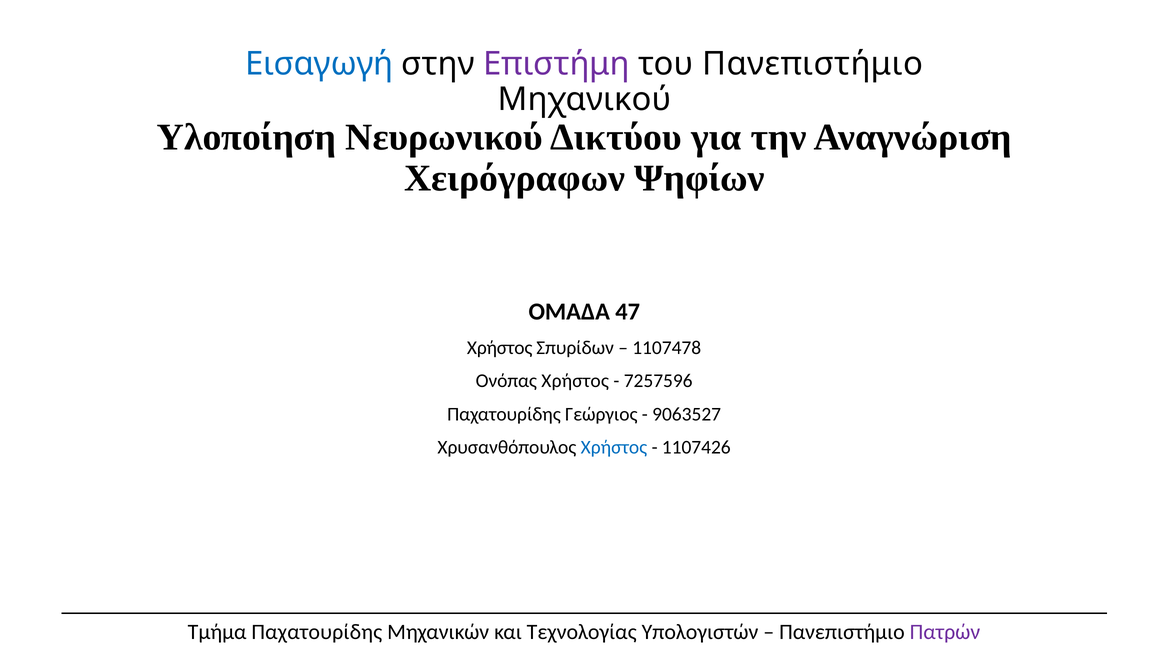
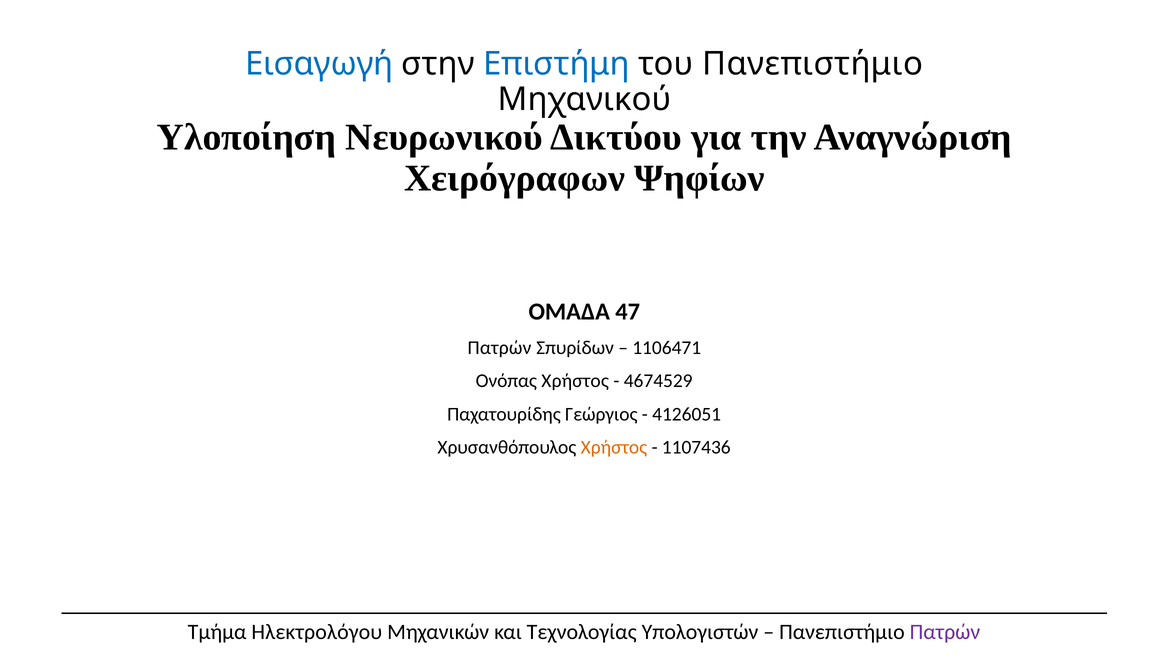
Επιστήμη colour: purple -> blue
Χρήστος at (500, 348): Χρήστος -> Πατρών
1107478: 1107478 -> 1106471
7257596: 7257596 -> 4674529
9063527: 9063527 -> 4126051
Χρήστος at (614, 447) colour: blue -> orange
1107426: 1107426 -> 1107436
Τμήμα Παχατουρίδης: Παχατουρίδης -> Ηλεκτρολόγου
